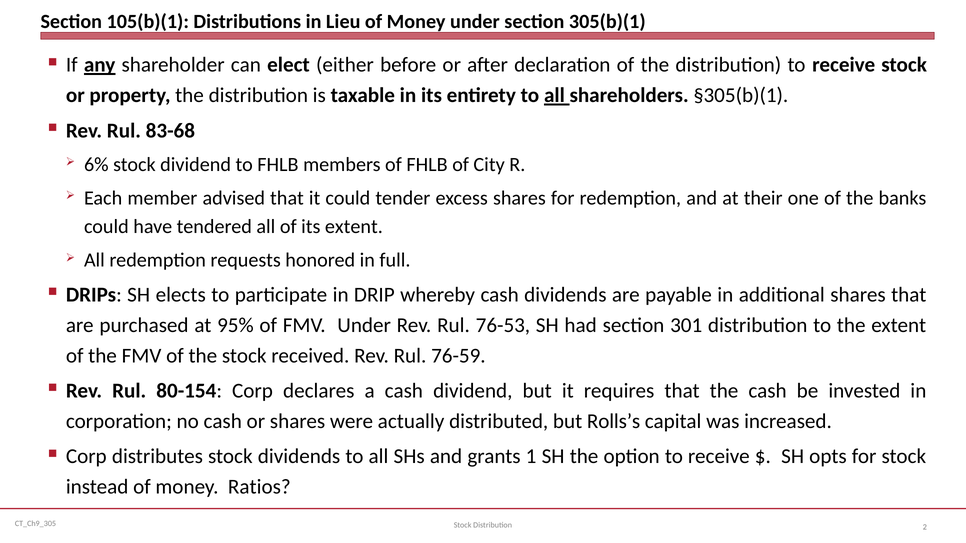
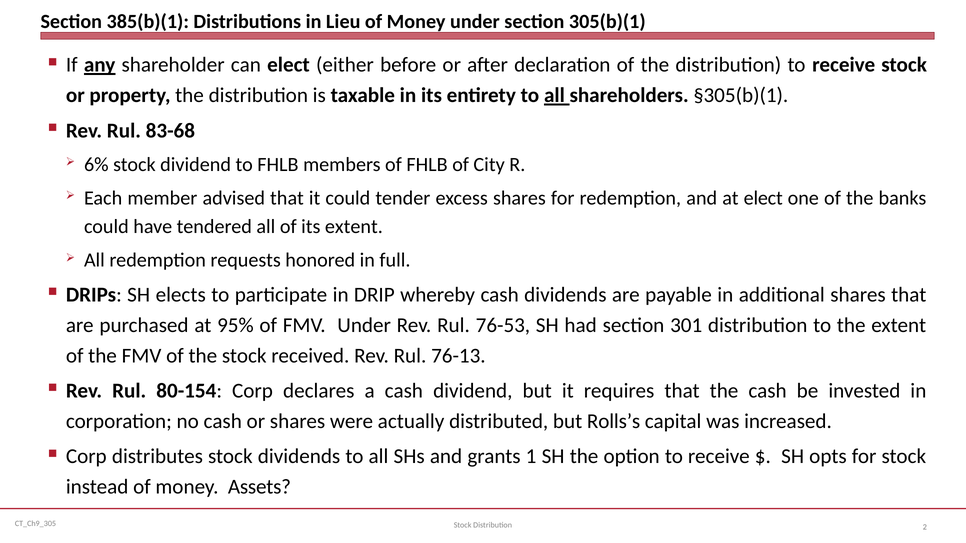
105(b)(1: 105(b)(1 -> 385(b)(1
at their: their -> elect
76-59: 76-59 -> 76-13
Ratios: Ratios -> Assets
